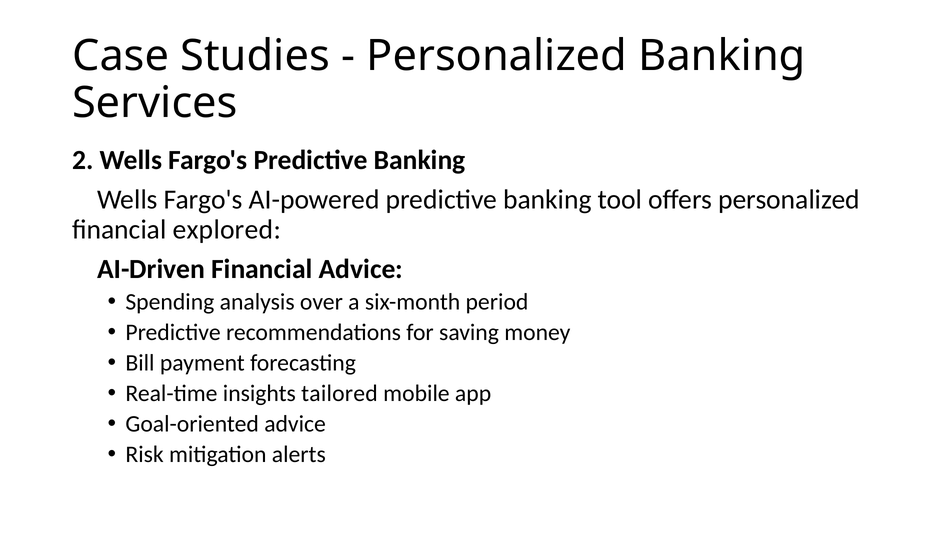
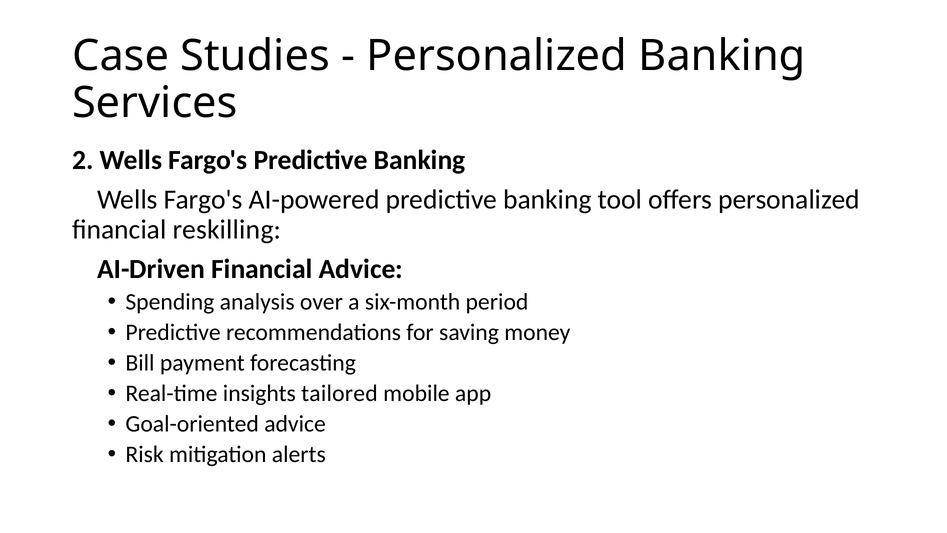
explored: explored -> reskilling
